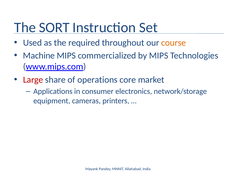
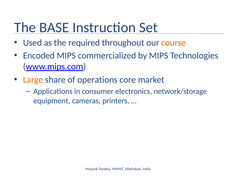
SORT: SORT -> BASE
Machine: Machine -> Encoded
Large colour: red -> orange
